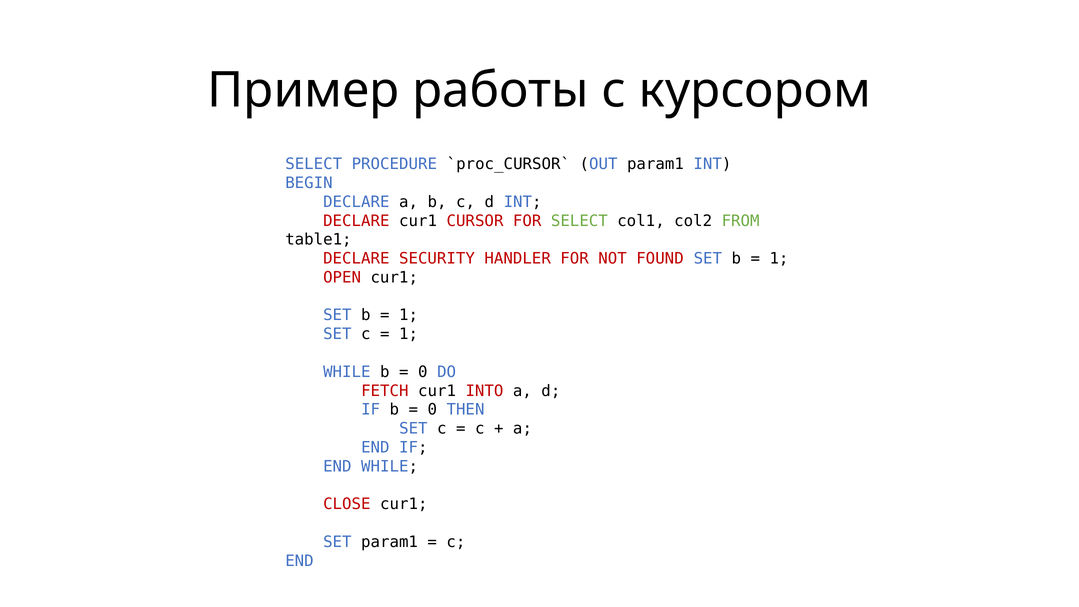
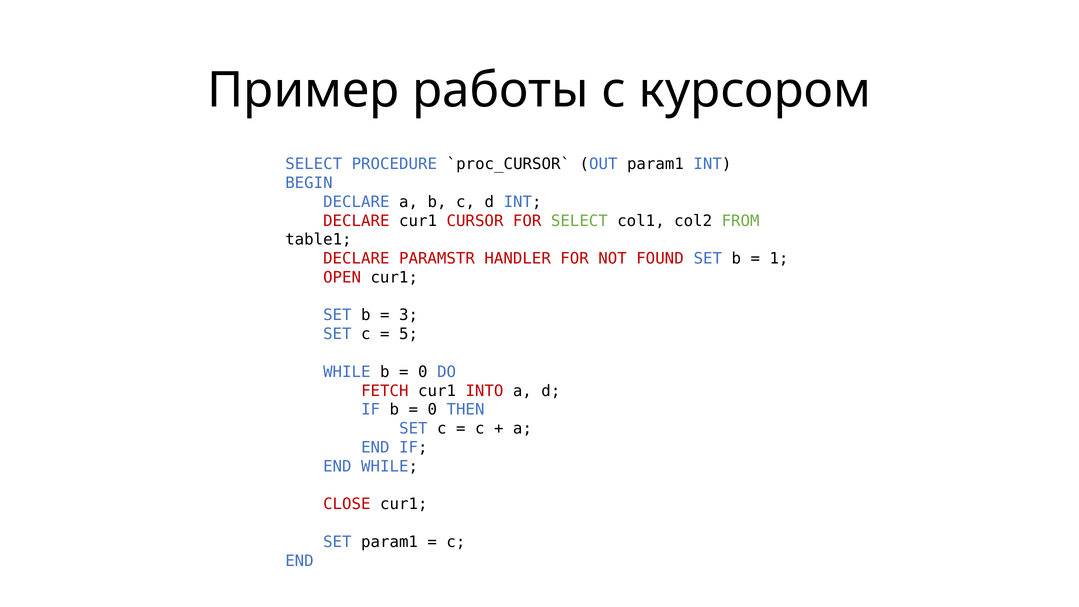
SECURITY: SECURITY -> PARAMSTR
1 at (409, 315): 1 -> 3
1 at (409, 334): 1 -> 5
